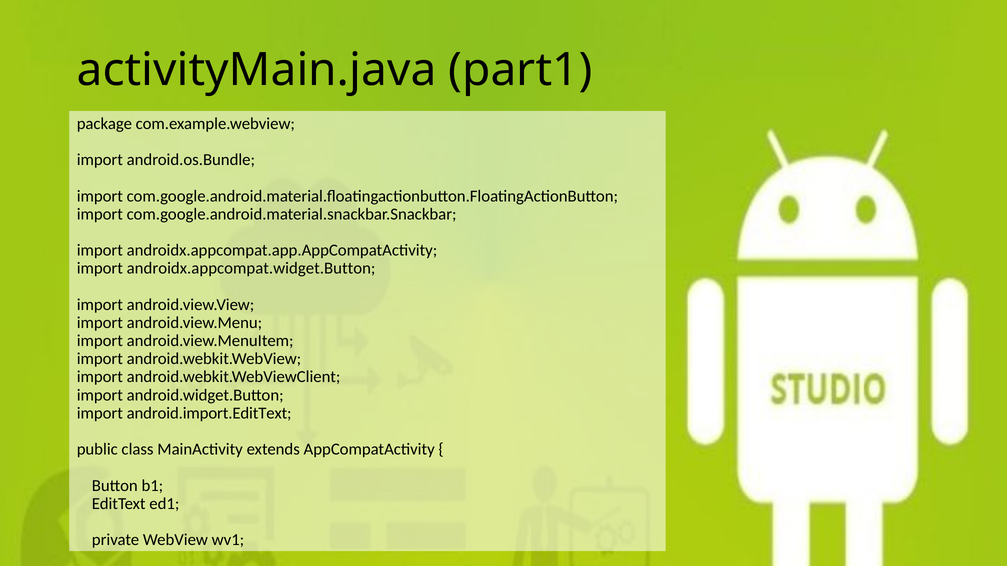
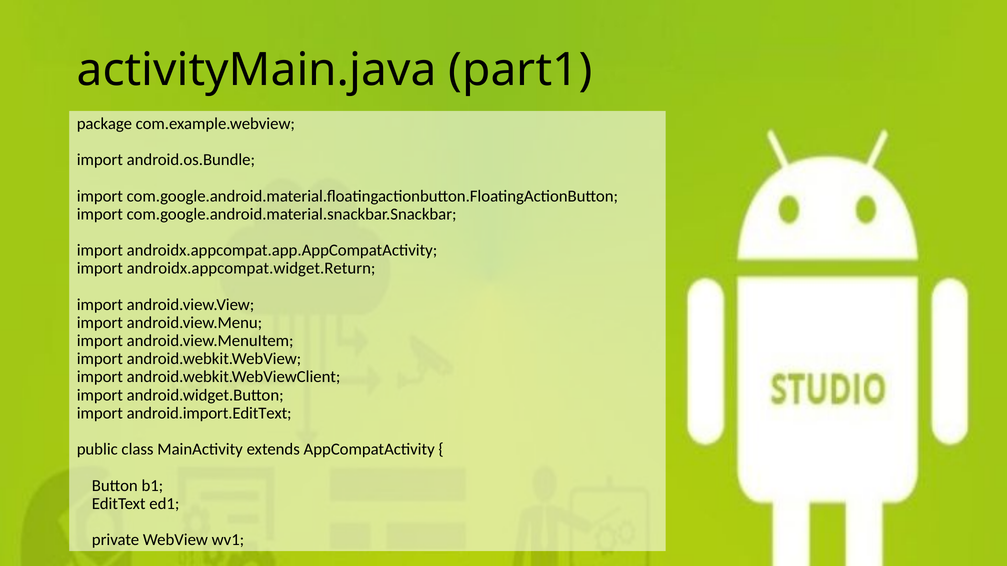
androidx.appcompat.widget.Button: androidx.appcompat.widget.Button -> androidx.appcompat.widget.Return
